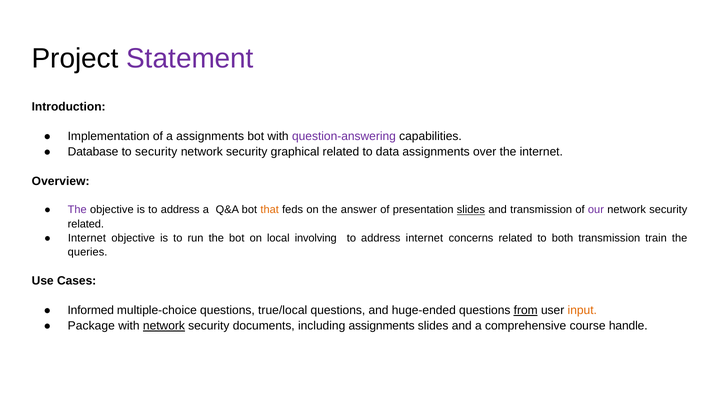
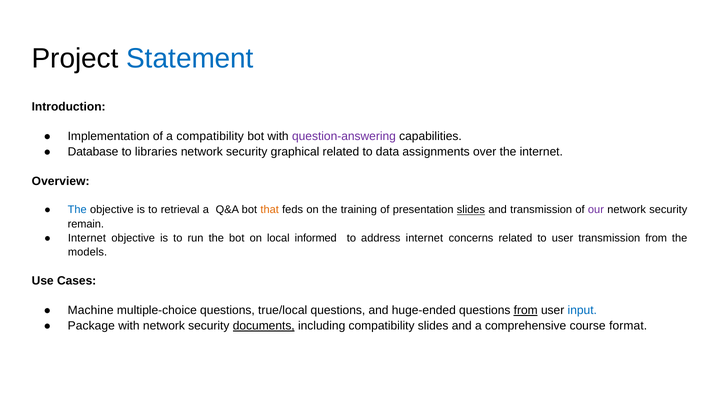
Statement colour: purple -> blue
a assignments: assignments -> compatibility
to security: security -> libraries
The at (77, 210) colour: purple -> blue
is to address: address -> retrieval
answer: answer -> training
related at (86, 224): related -> remain
involving: involving -> informed
to both: both -> user
transmission train: train -> from
queries: queries -> models
Informed: Informed -> Machine
input colour: orange -> blue
network at (164, 326) underline: present -> none
documents underline: none -> present
including assignments: assignments -> compatibility
handle: handle -> format
